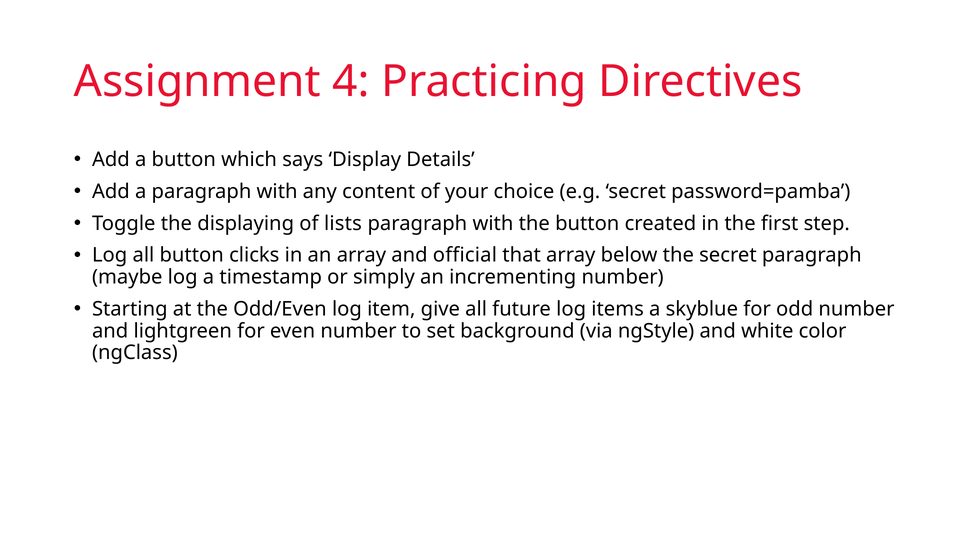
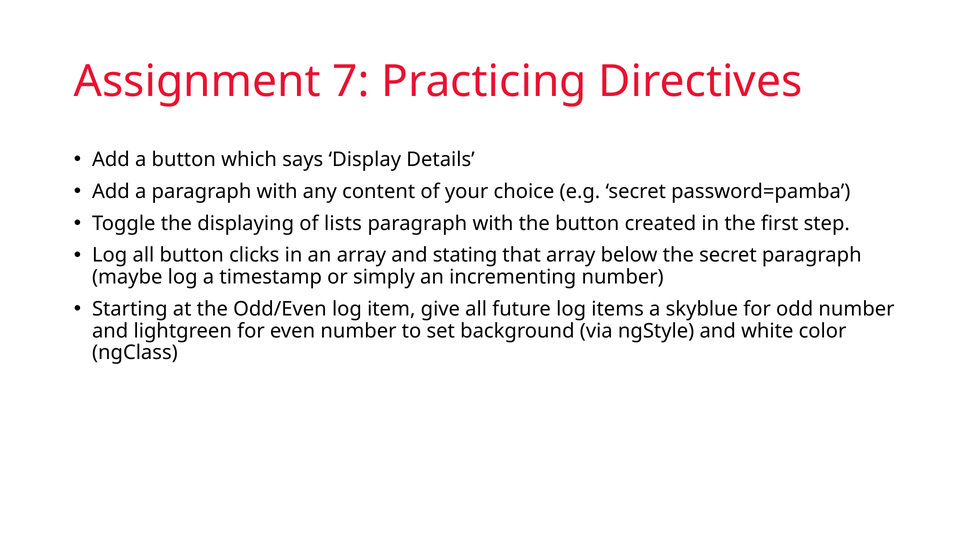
4: 4 -> 7
official: official -> stating
